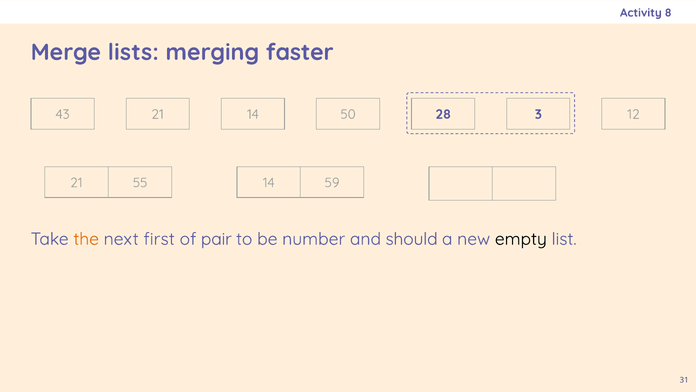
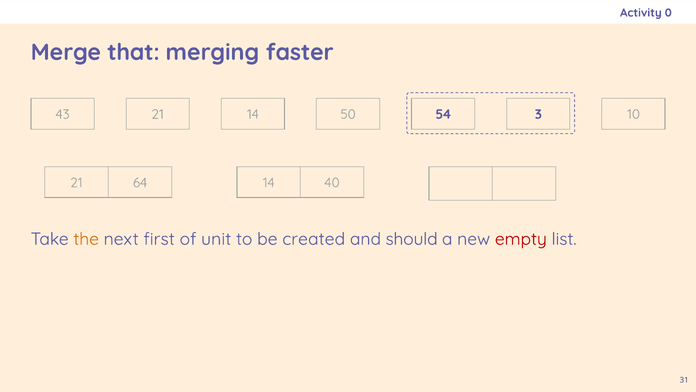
8: 8 -> 0
lists: lists -> that
28: 28 -> 54
12: 12 -> 10
55: 55 -> 64
59: 59 -> 40
pair: pair -> unit
number: number -> created
empty colour: black -> red
